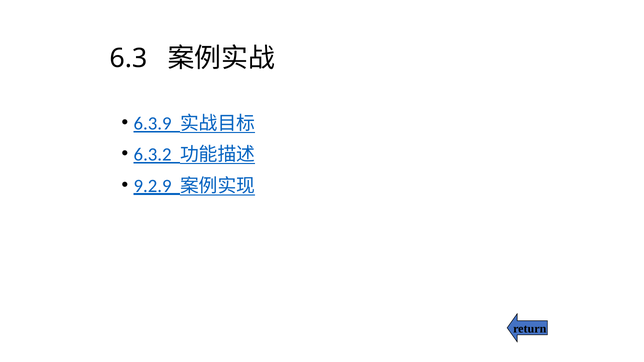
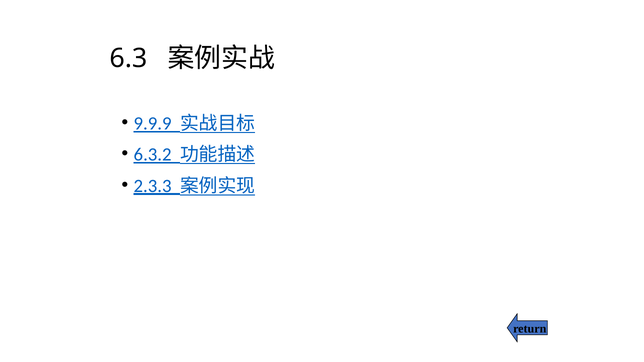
6.3.9: 6.3.9 -> 9.9.9
9.2.9: 9.2.9 -> 2.3.3
